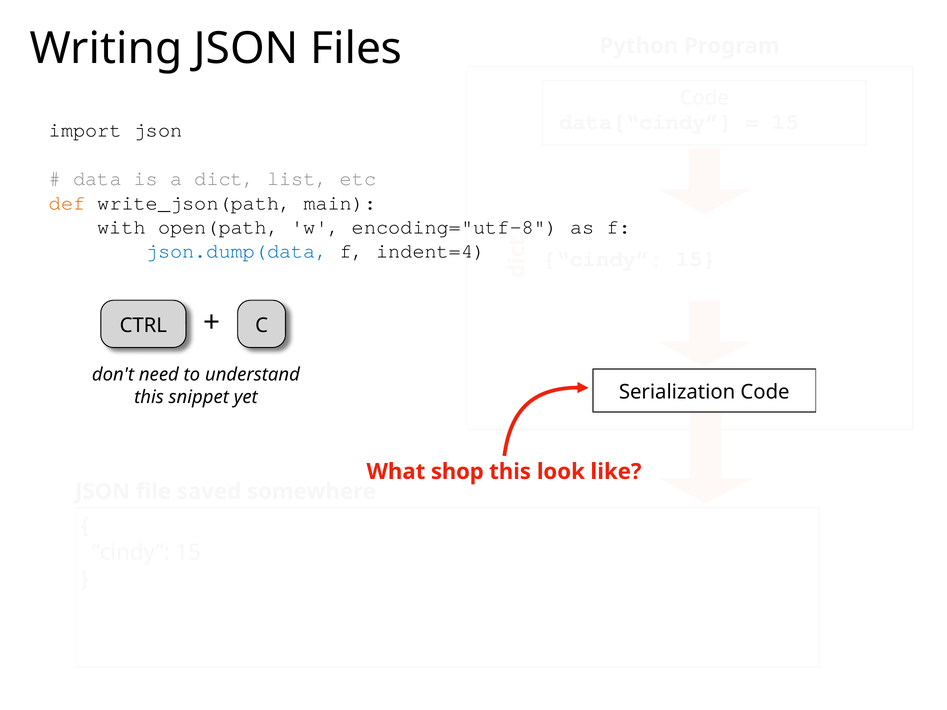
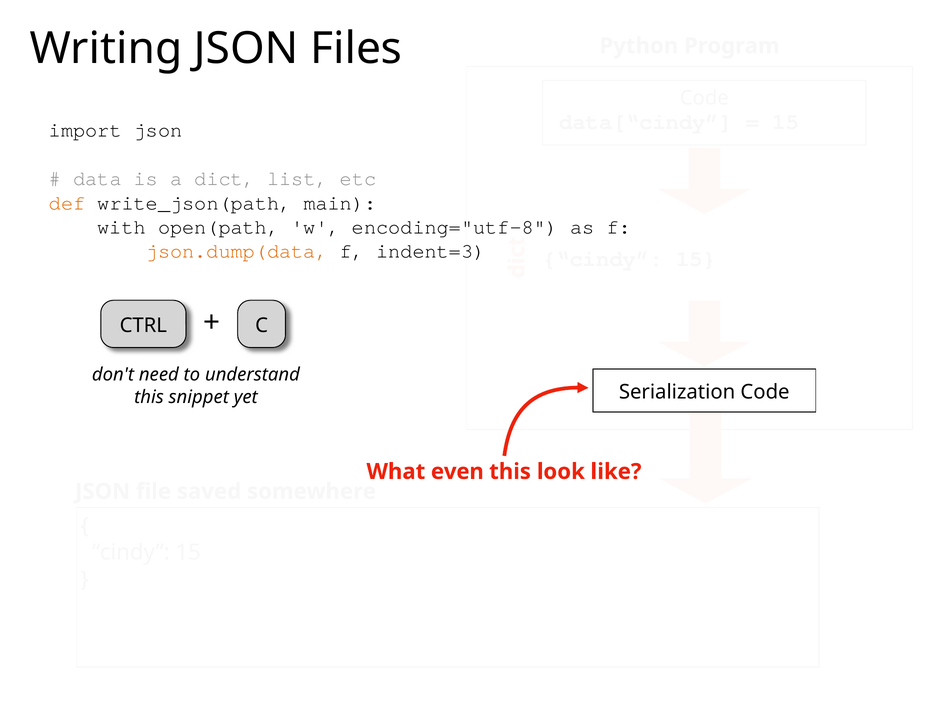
json.dump(data colour: blue -> orange
indent=4: indent=4 -> indent=3
shop: shop -> even
